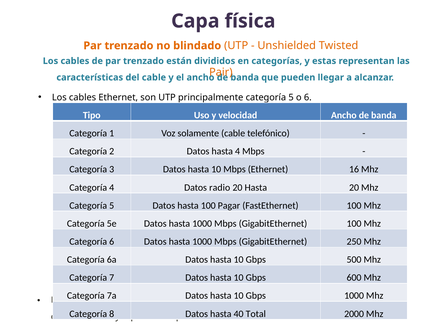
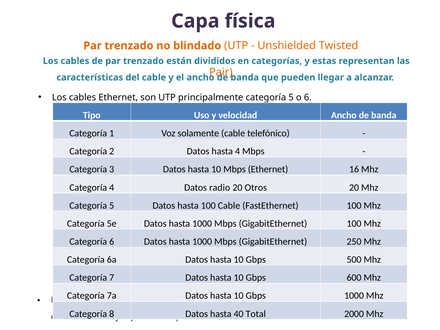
20 Hasta: Hasta -> Otros
100 Pagar: Pagar -> Cable
